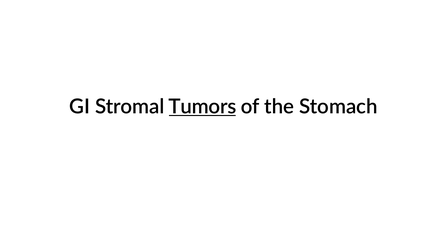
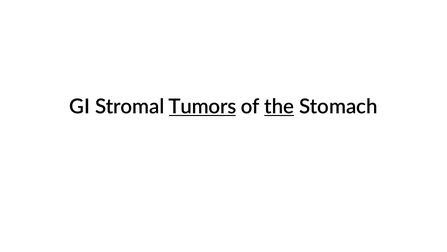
the underline: none -> present
